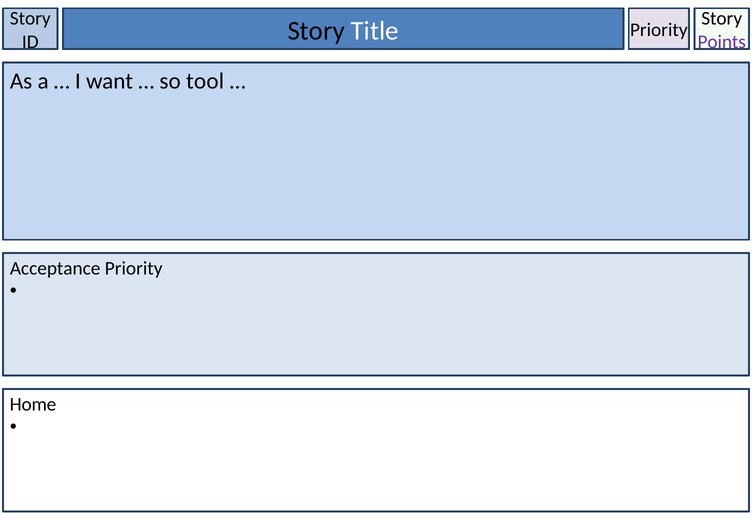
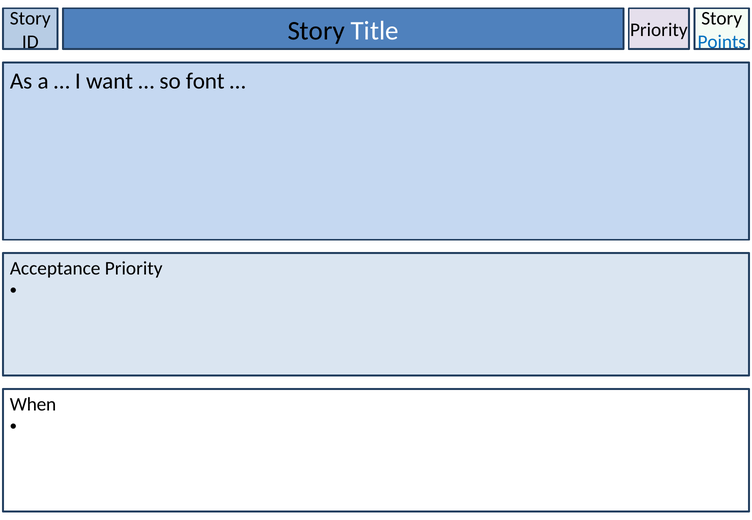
Points colour: purple -> blue
tool: tool -> font
Home: Home -> When
